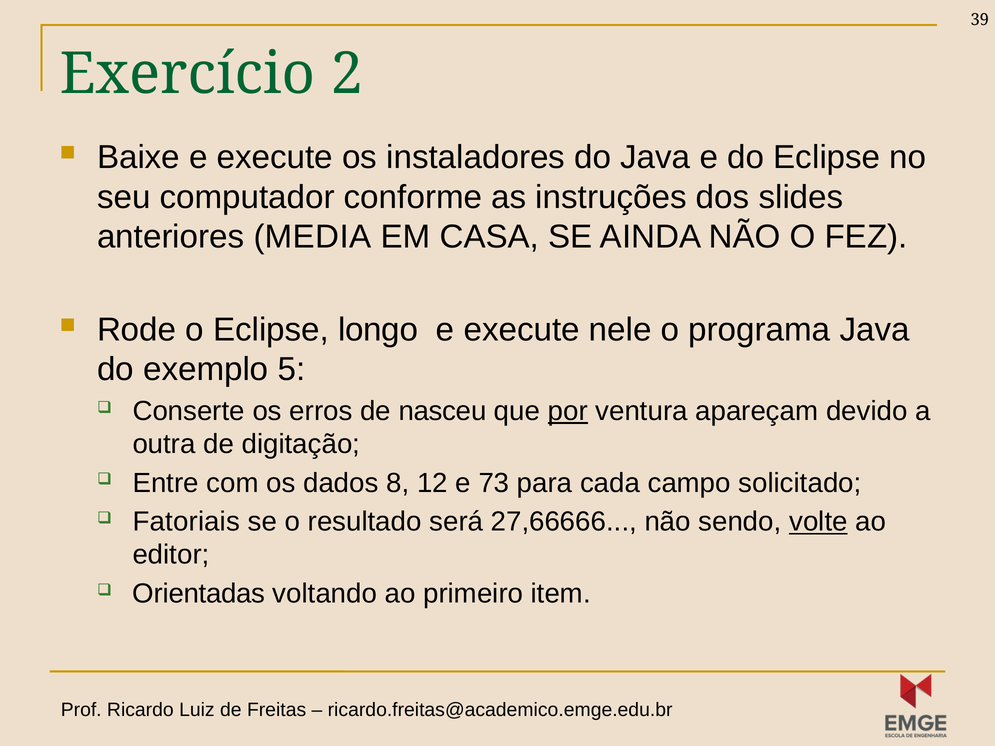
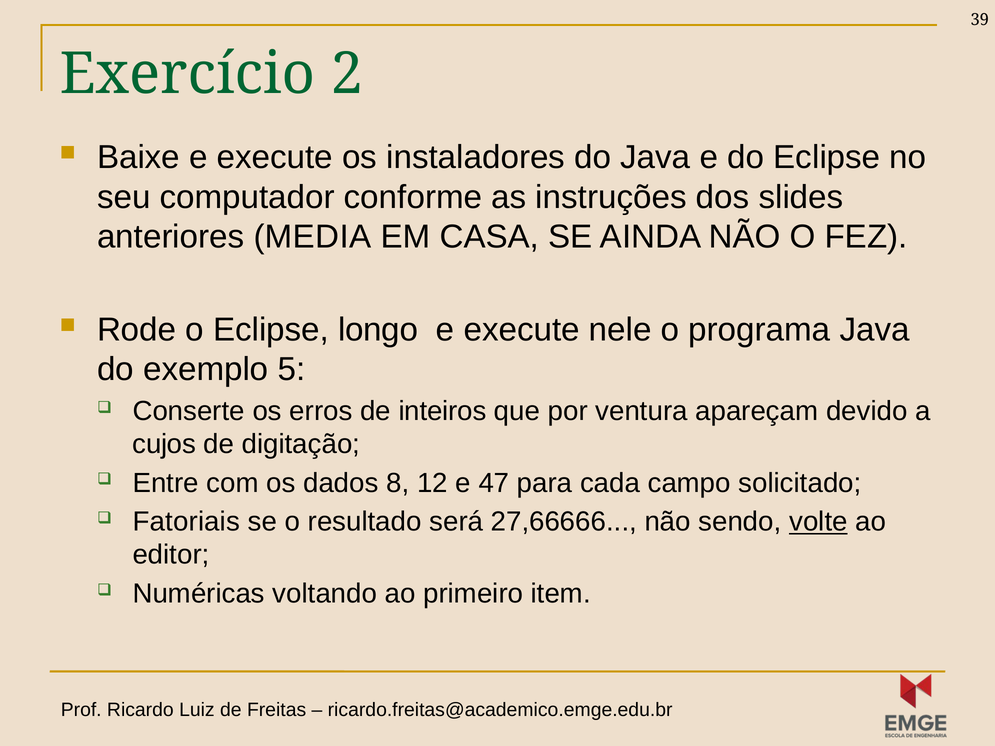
nasceu: nasceu -> inteiros
por underline: present -> none
outra: outra -> cujos
73: 73 -> 47
Orientadas: Orientadas -> Numéricas
